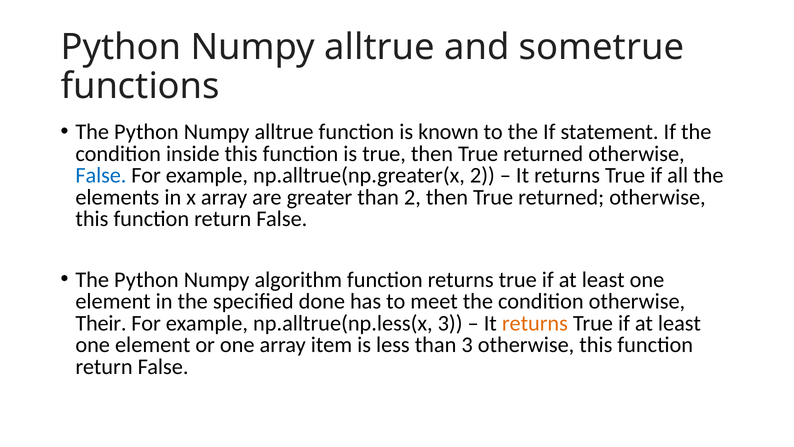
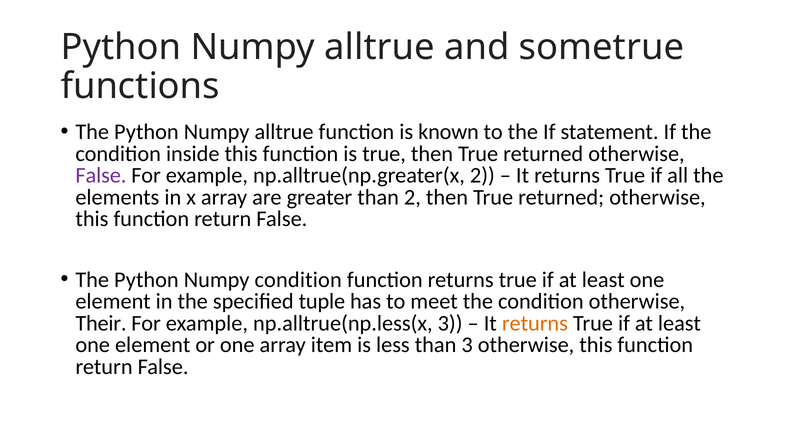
False at (101, 175) colour: blue -> purple
Numpy algorithm: algorithm -> condition
done: done -> tuple
